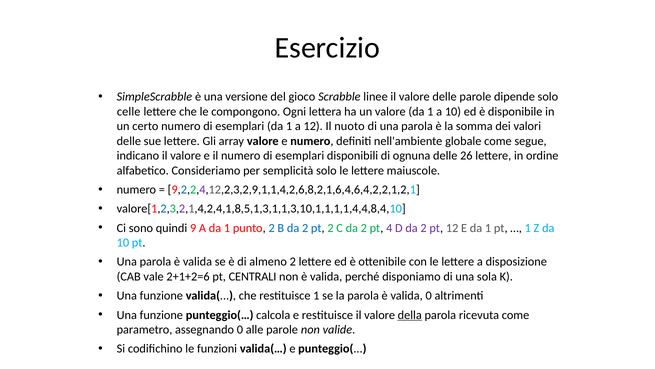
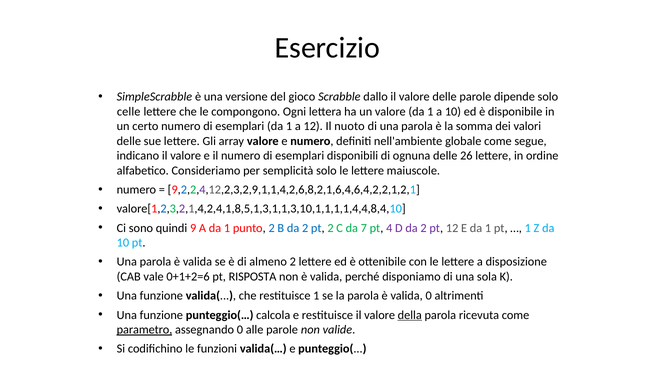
linee: linee -> dallo
C da 2: 2 -> 7
2+1+2=6: 2+1+2=6 -> 0+1+2=6
CENTRALI: CENTRALI -> RISPOSTA
parametro underline: none -> present
